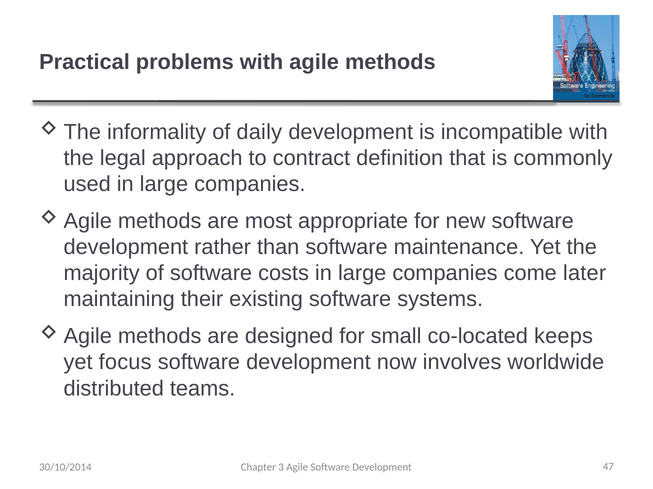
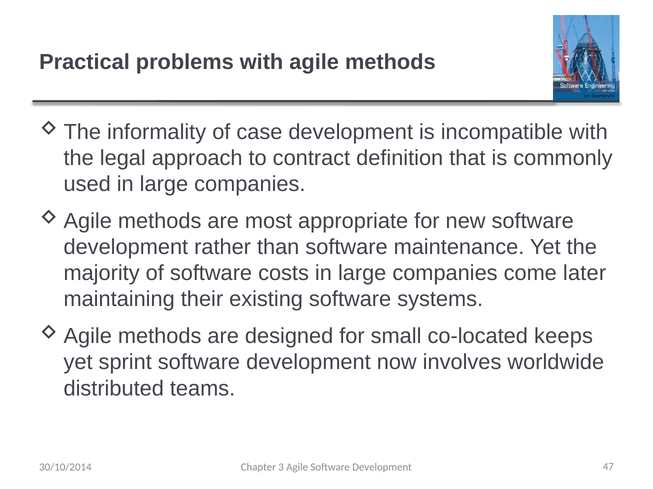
daily: daily -> case
focus: focus -> sprint
